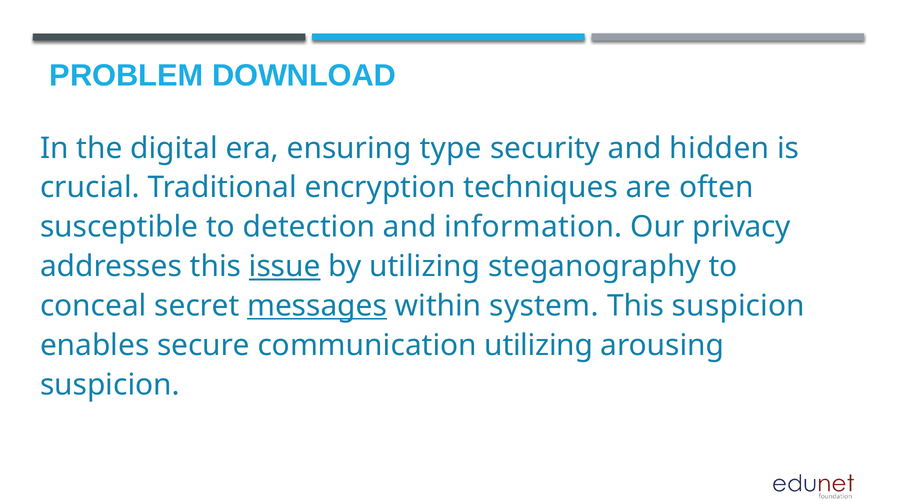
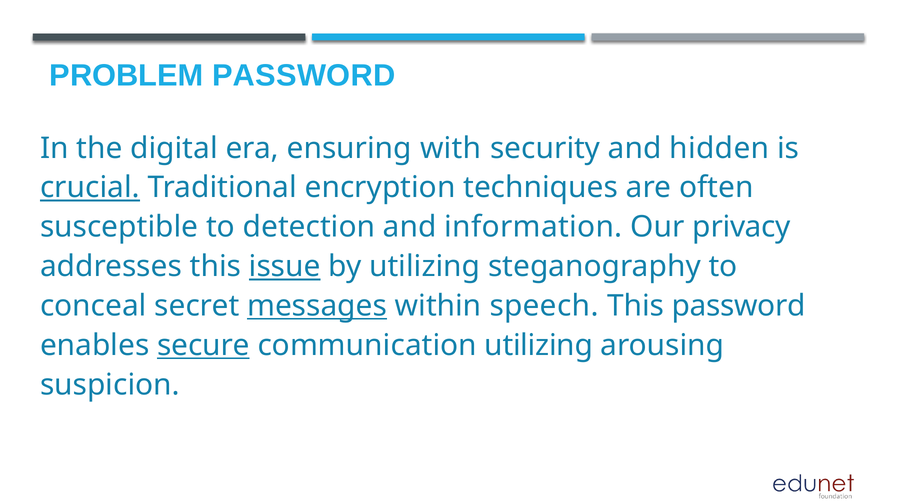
PROBLEM DOWNLOAD: DOWNLOAD -> PASSWORD
type: type -> with
crucial underline: none -> present
system: system -> speech
This suspicion: suspicion -> password
secure underline: none -> present
